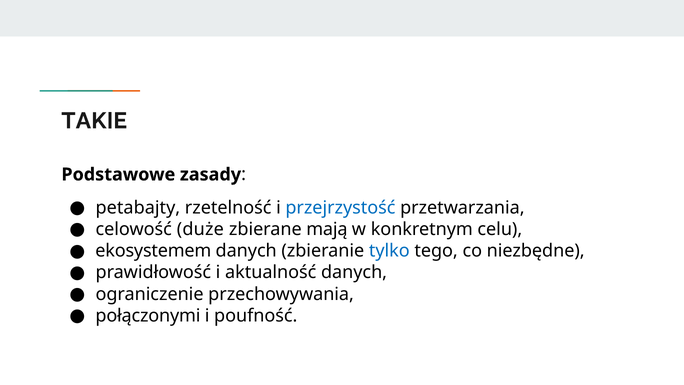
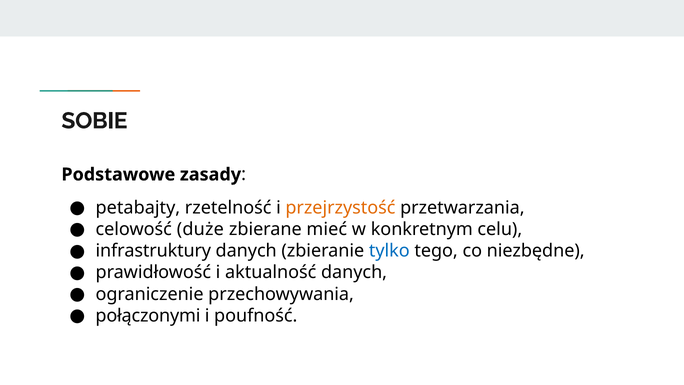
TAKIE: TAKIE -> SOBIE
przejrzystość colour: blue -> orange
mają: mają -> mieć
ekosystemem: ekosystemem -> infrastruktury
